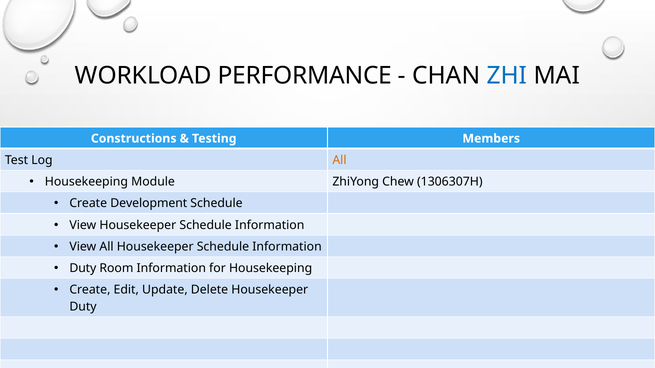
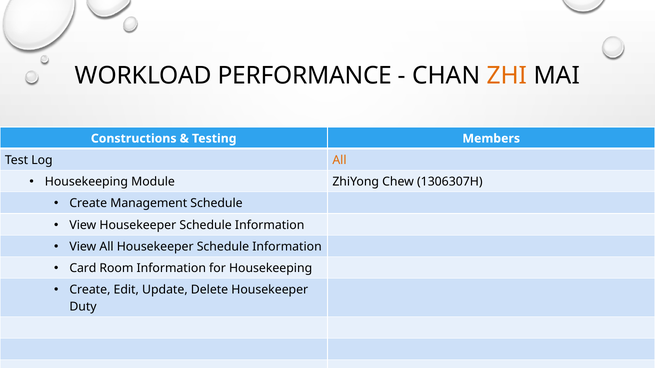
ZHI colour: blue -> orange
Development: Development -> Management
Duty at (83, 269): Duty -> Card
